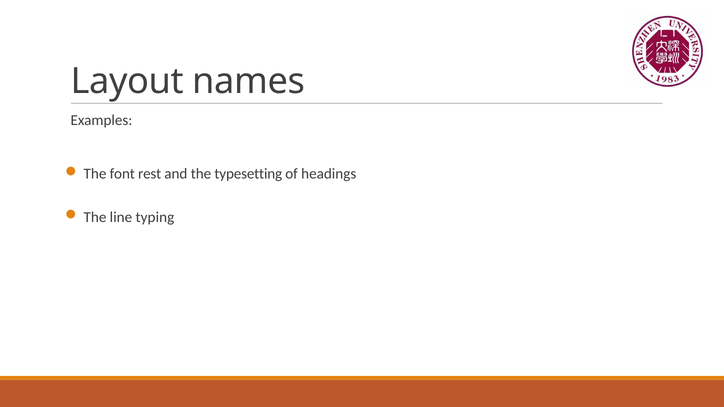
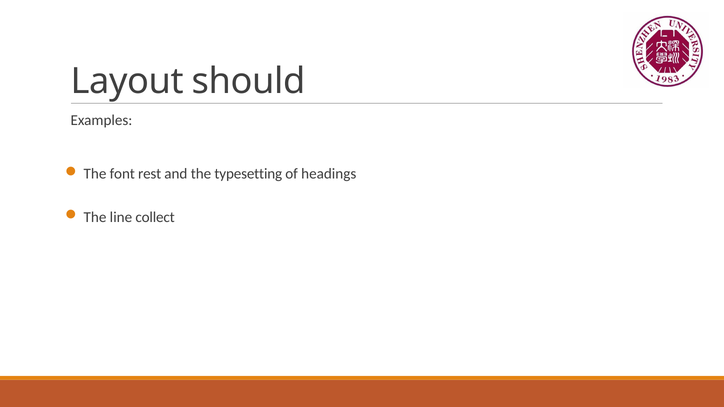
names: names -> should
typing: typing -> collect
